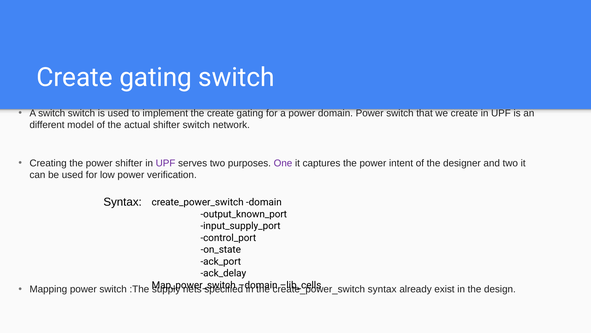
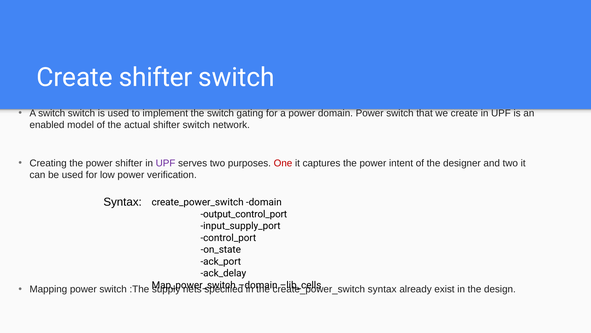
gating at (156, 78): gating -> shifter
the create: create -> switch
different: different -> enabled
One colour: purple -> red
output_known_port: output_known_port -> output_control_port
